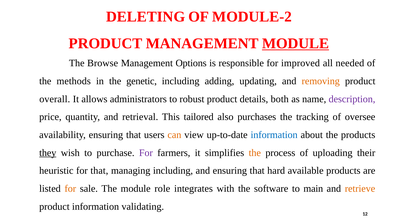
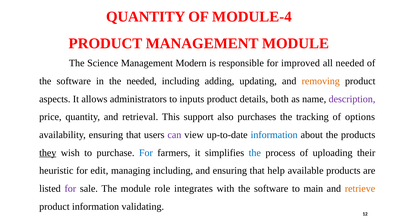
DELETING at (146, 17): DELETING -> QUANTITY
MODULE-2: MODULE-2 -> MODULE-4
MODULE at (296, 43) underline: present -> none
Browse: Browse -> Science
Options: Options -> Modern
methods at (74, 81): methods -> software
the genetic: genetic -> needed
overall: overall -> aspects
robust: robust -> inputs
tailored: tailored -> support
oversee: oversee -> options
can colour: orange -> purple
For at (146, 153) colour: purple -> blue
the at (255, 153) colour: orange -> blue
for that: that -> edit
hard: hard -> help
for at (70, 188) colour: orange -> purple
